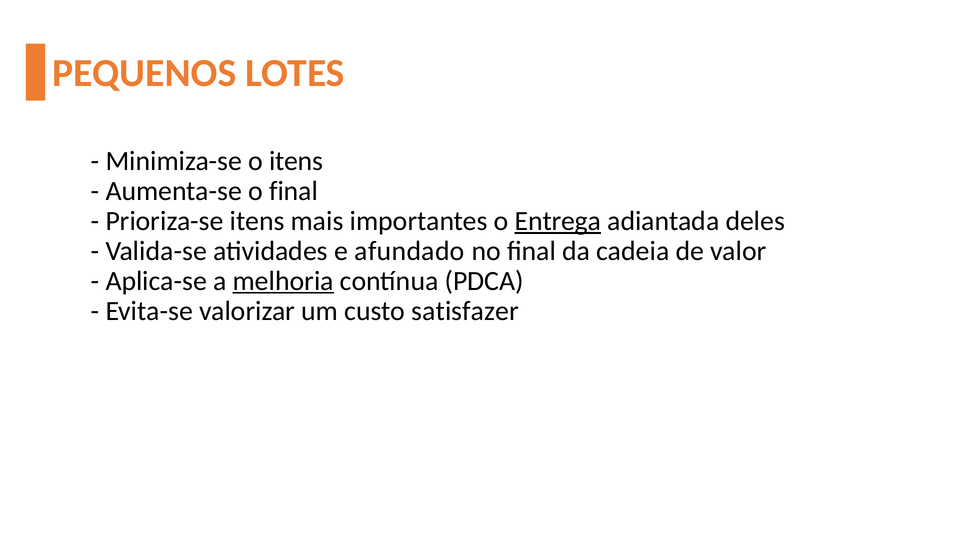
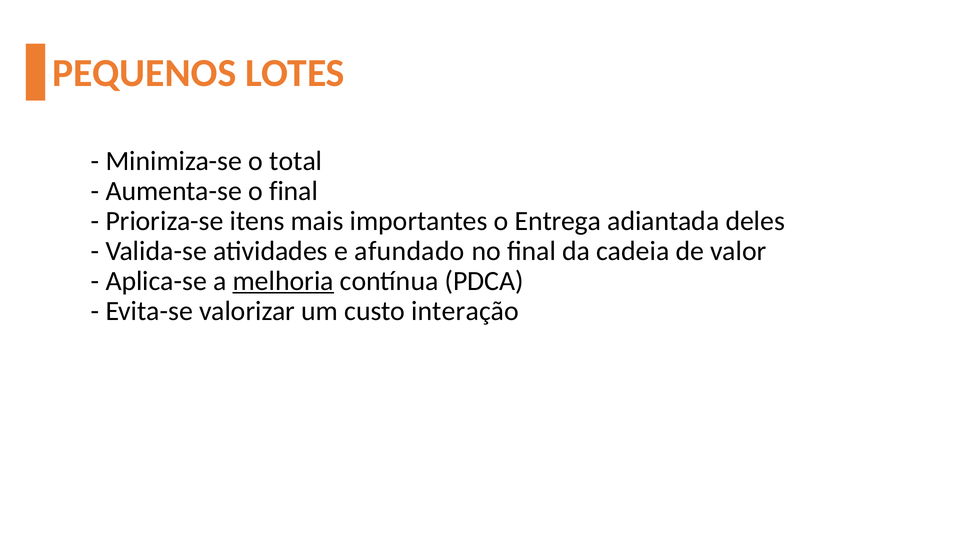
o itens: itens -> total
Entrega underline: present -> none
satisfazer: satisfazer -> interação
